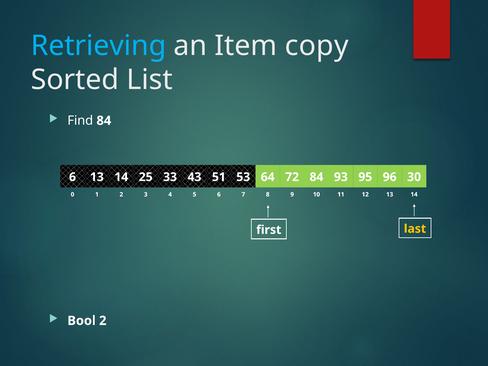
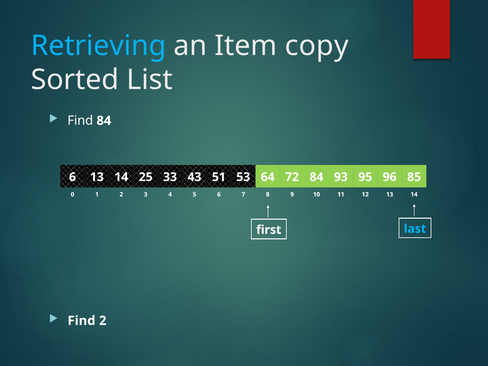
30: 30 -> 85
last colour: yellow -> light blue
Bool at (82, 321): Bool -> Find
